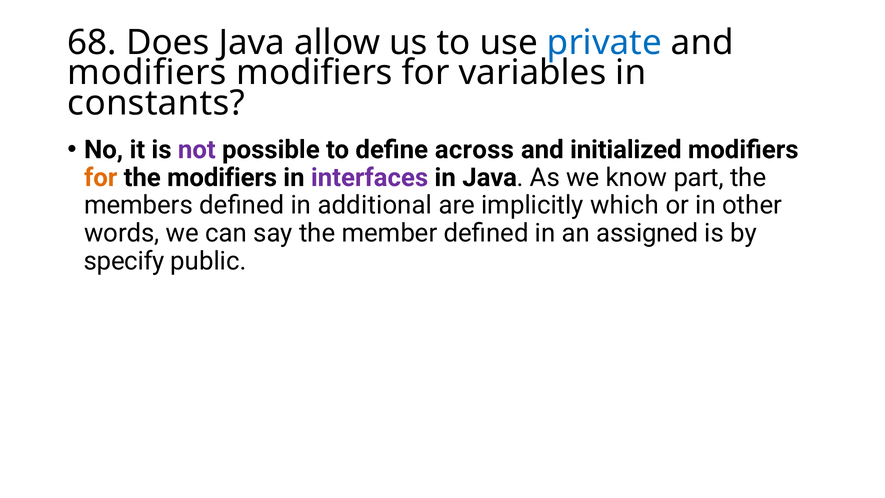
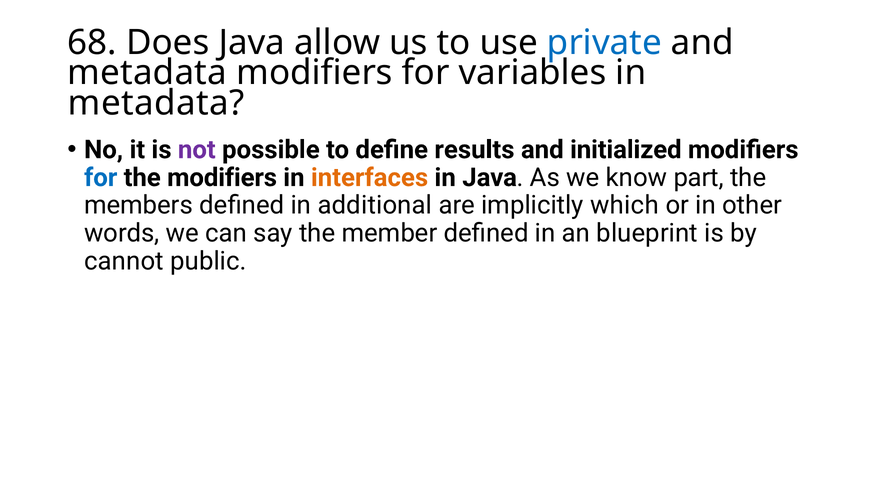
modifiers at (147, 73): modifiers -> metadata
constants at (156, 103): constants -> metadata
across: across -> results
for at (101, 178) colour: orange -> blue
interfaces colour: purple -> orange
assigned: assigned -> blueprint
specify: specify -> cannot
